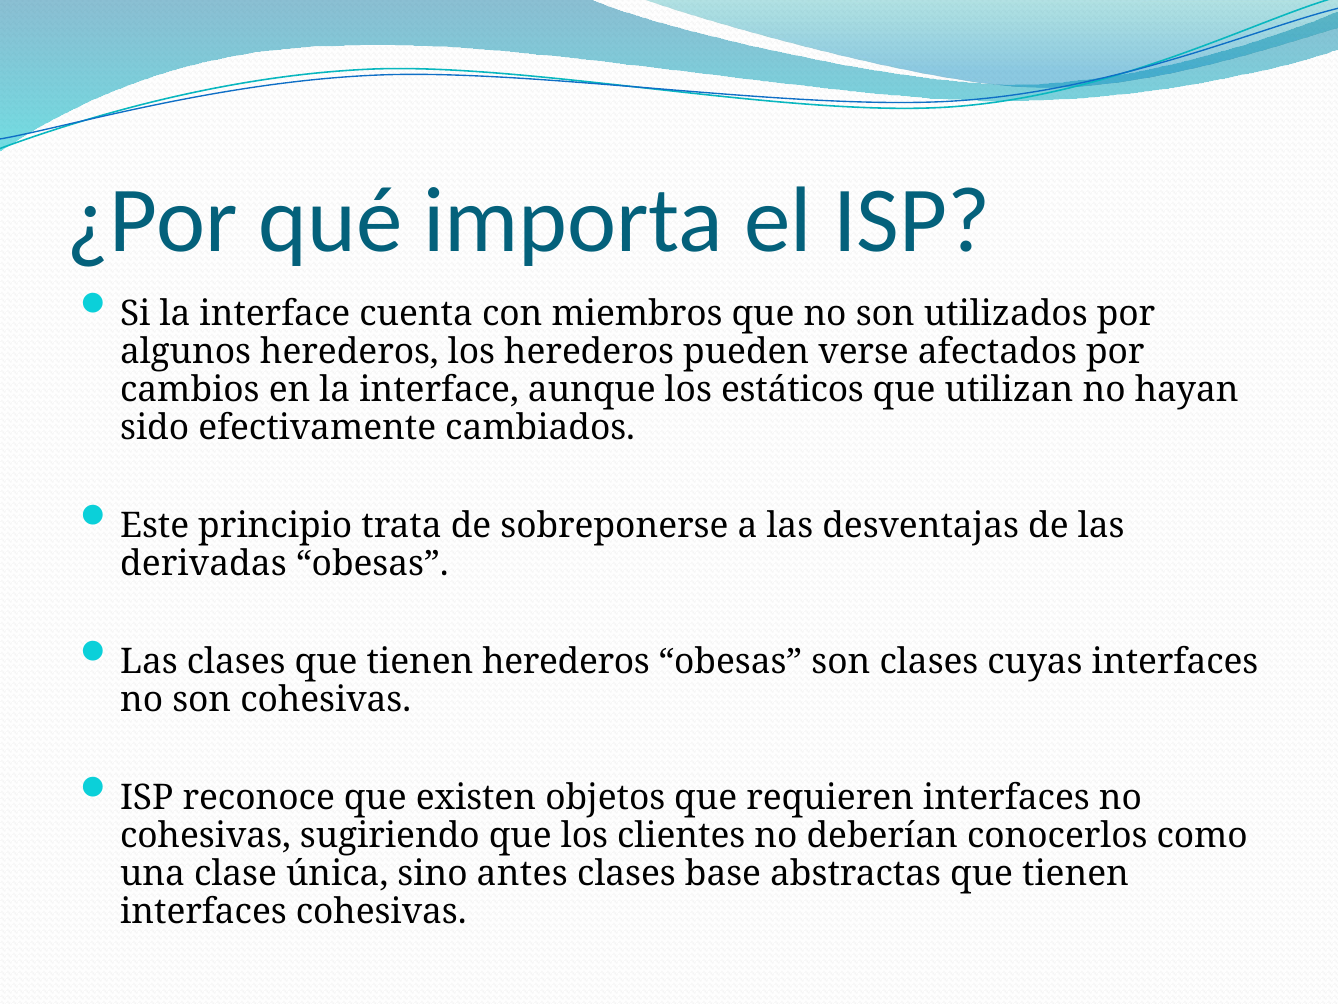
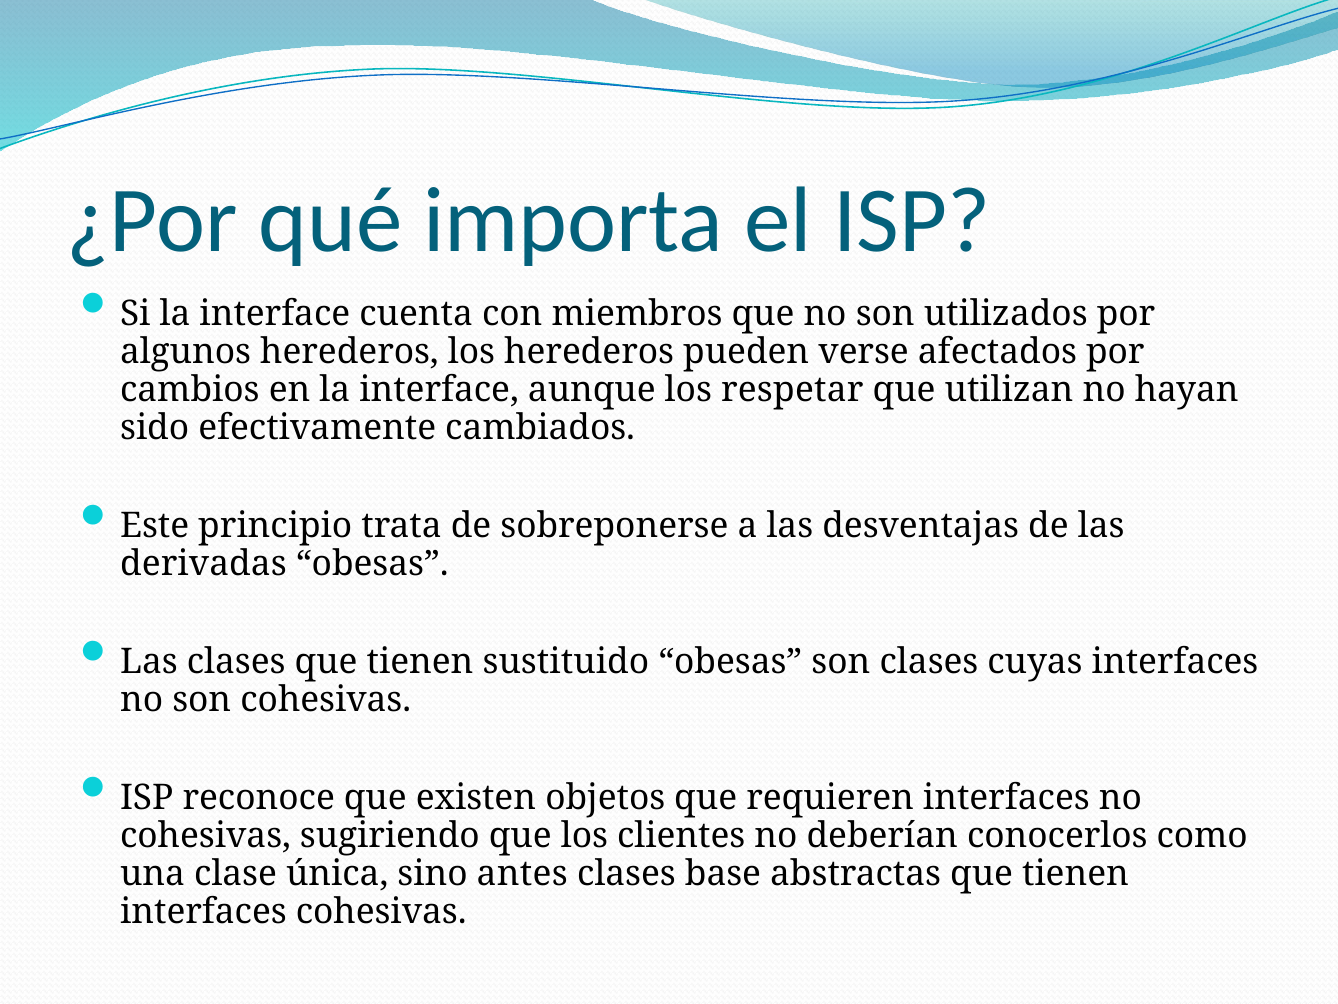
estáticos: estáticos -> respetar
tienen herederos: herederos -> sustituido
